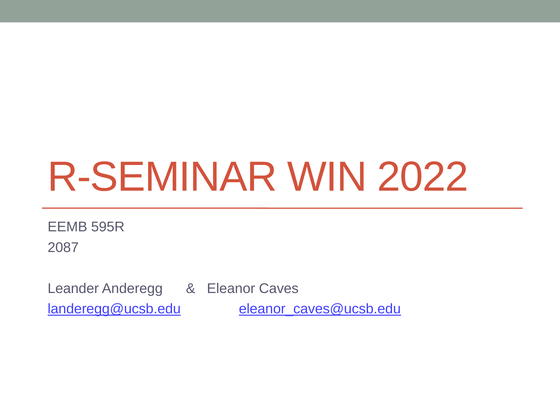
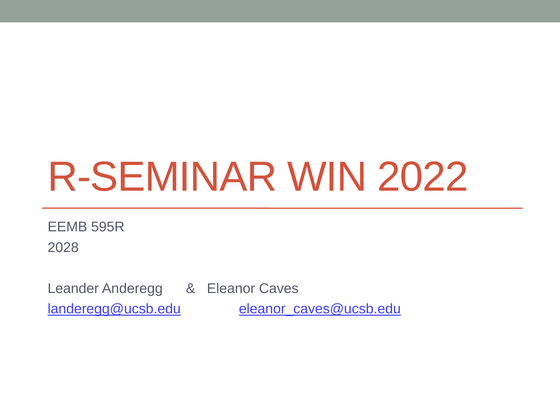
2087: 2087 -> 2028
